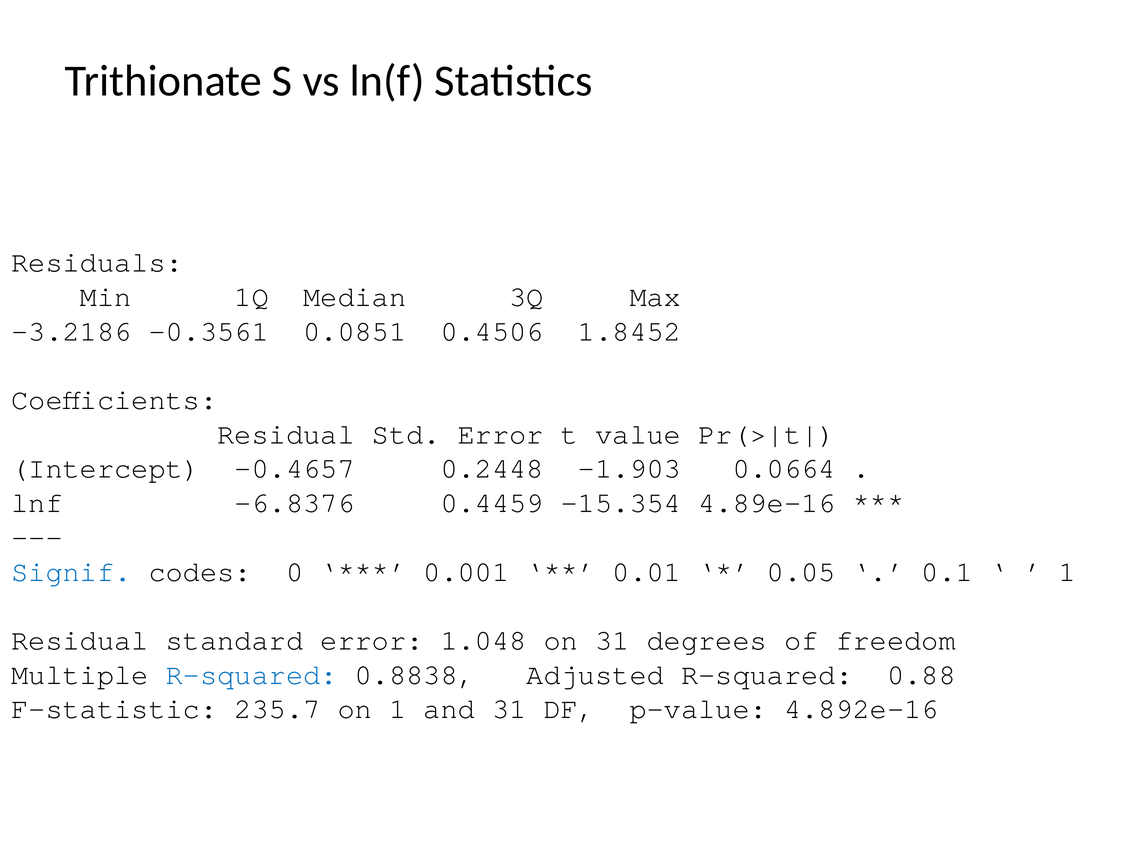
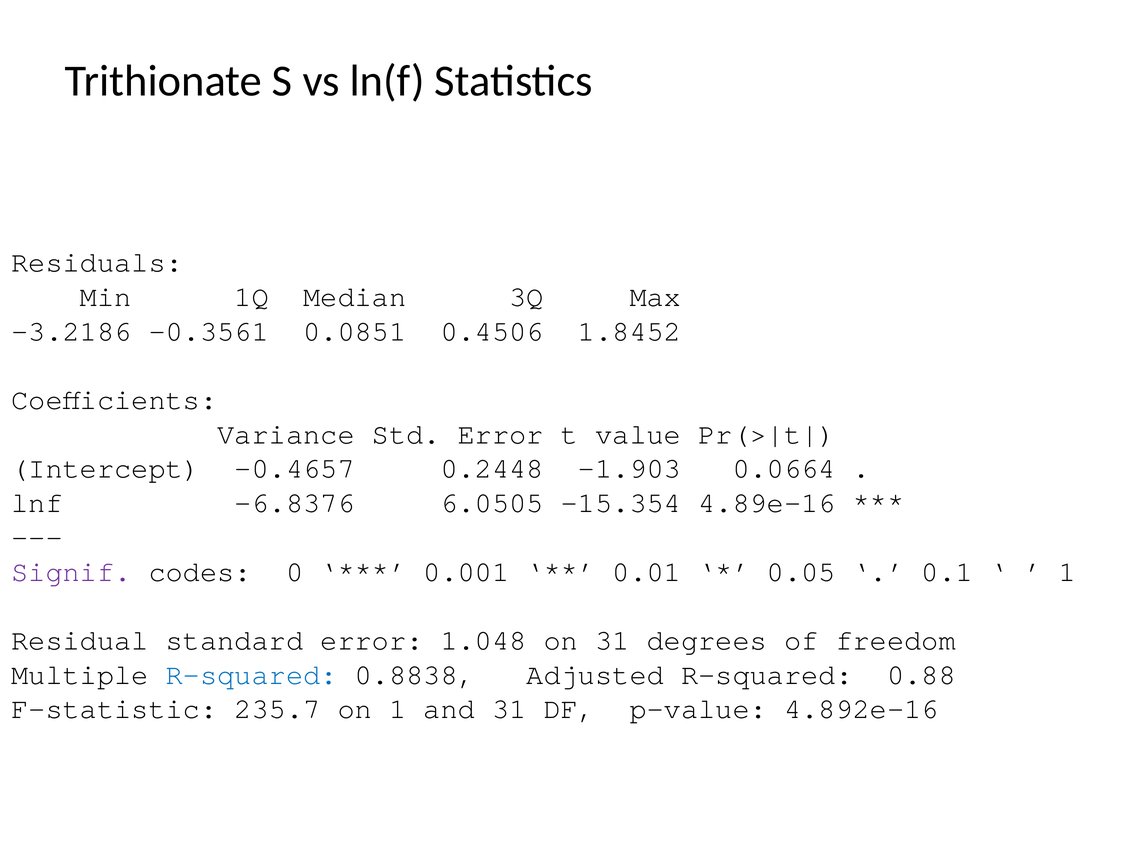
Residual at (286, 434): Residual -> Variance
0.4459: 0.4459 -> 6.0505
Signif colour: blue -> purple
